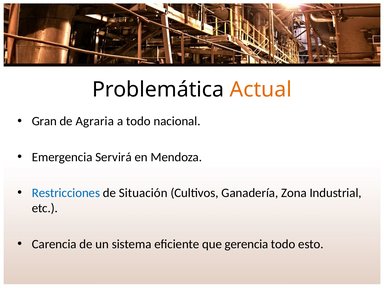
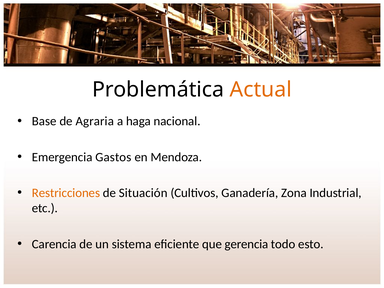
Gran: Gran -> Base
a todo: todo -> haga
Servirá: Servirá -> Gastos
Restricciones colour: blue -> orange
